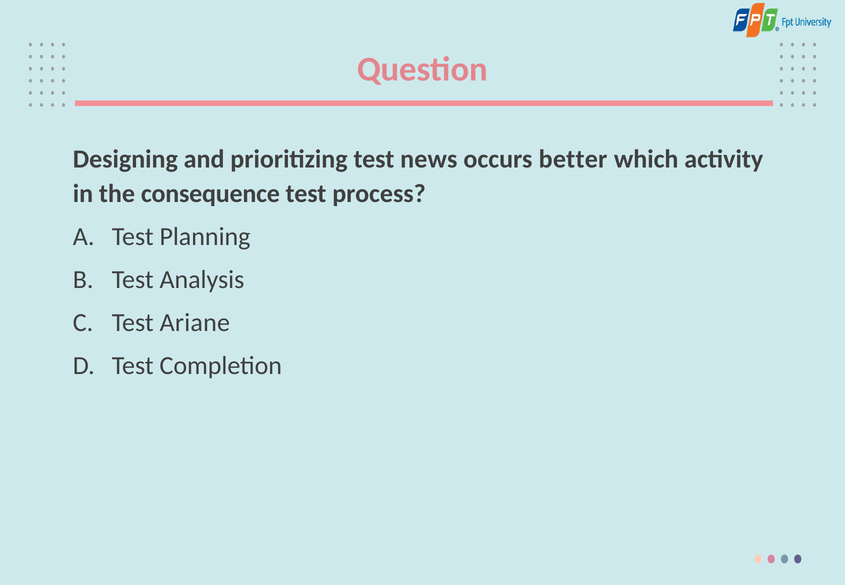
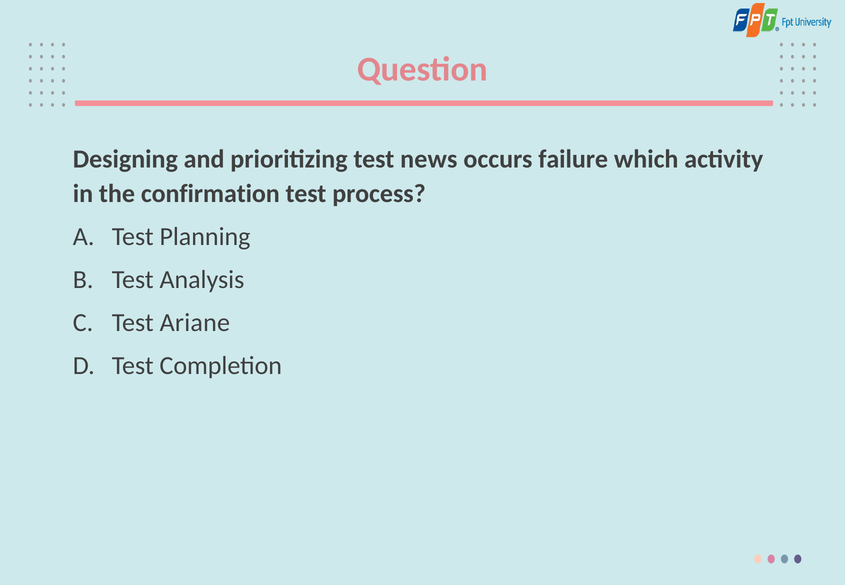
better: better -> failure
consequence: consequence -> confirmation
